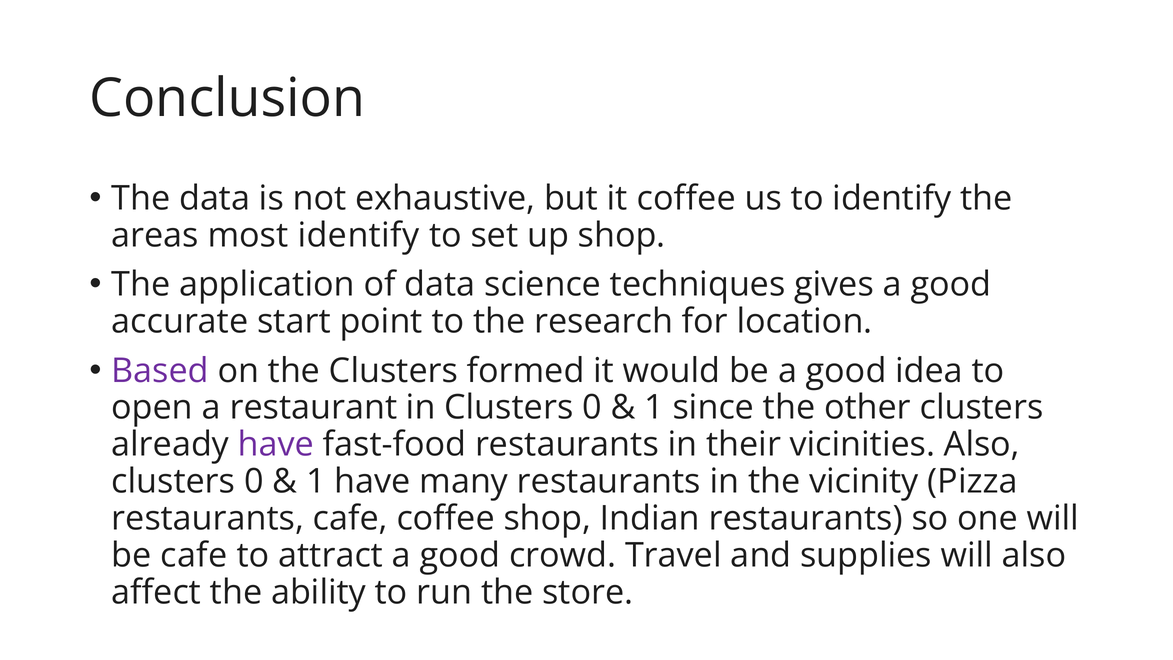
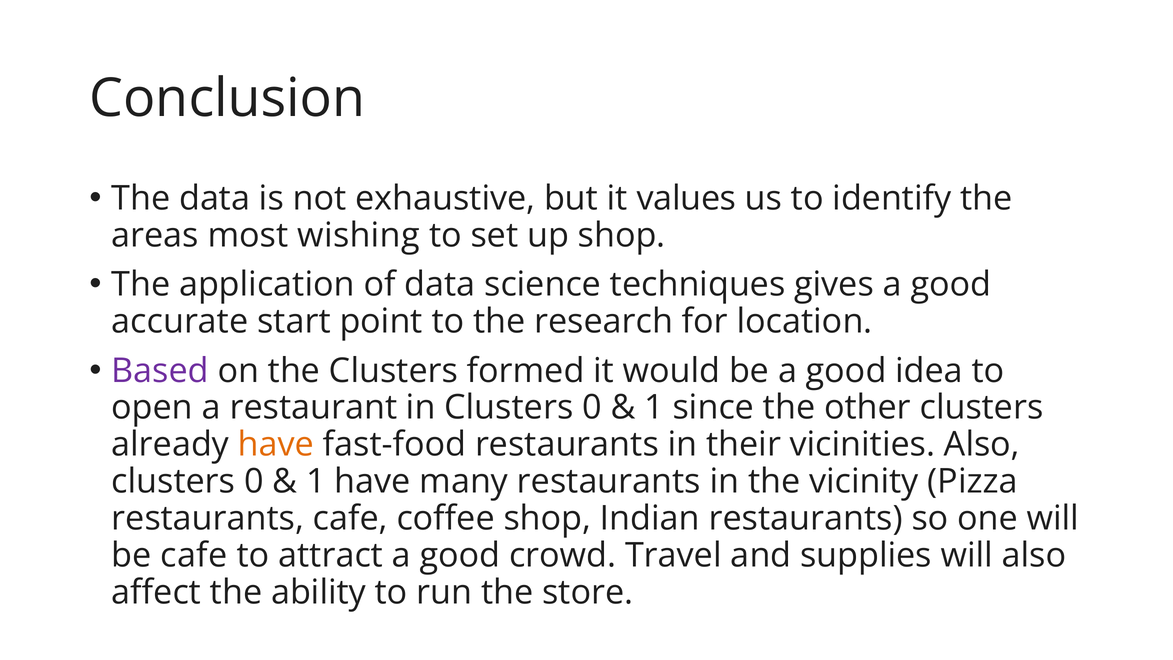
it coffee: coffee -> values
most identify: identify -> wishing
have at (276, 445) colour: purple -> orange
